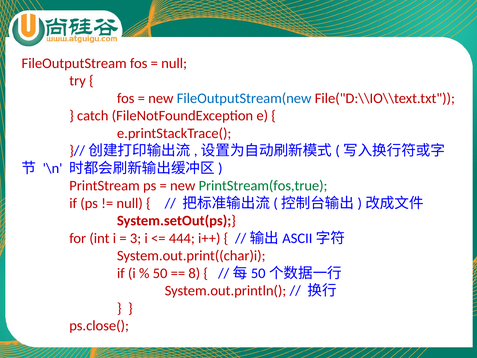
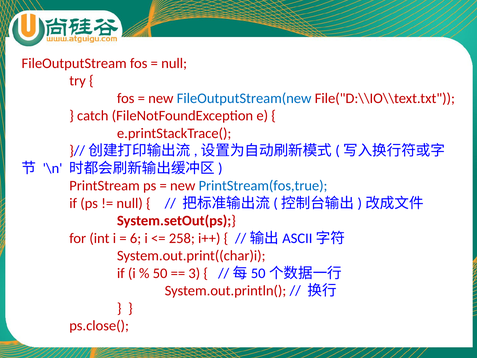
PrintStream(fos,true colour: green -> blue
3: 3 -> 6
444: 444 -> 258
8: 8 -> 3
